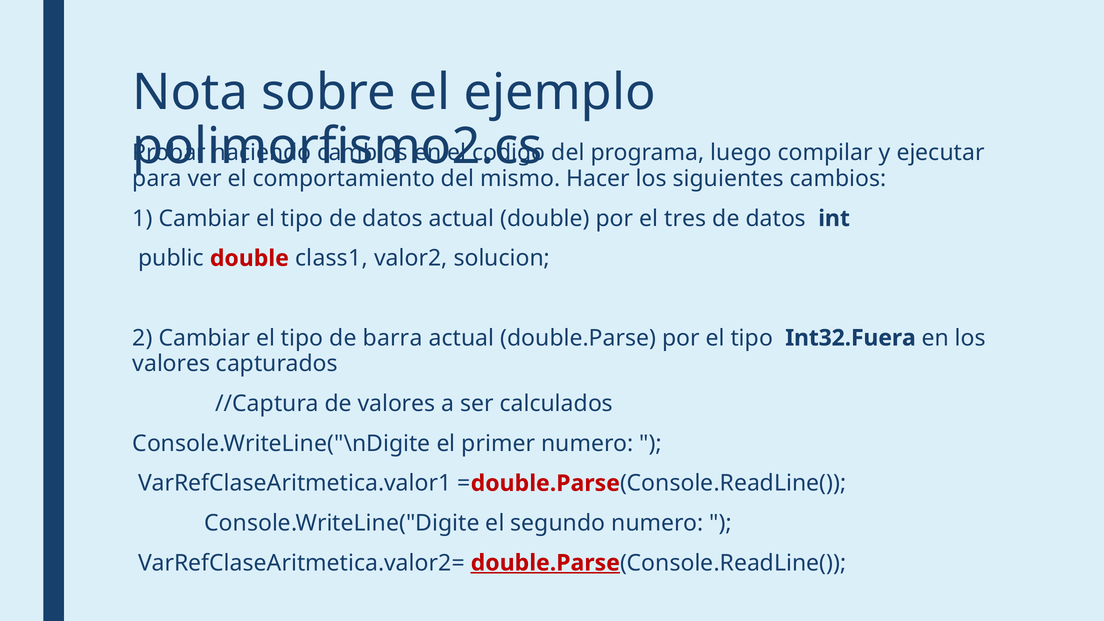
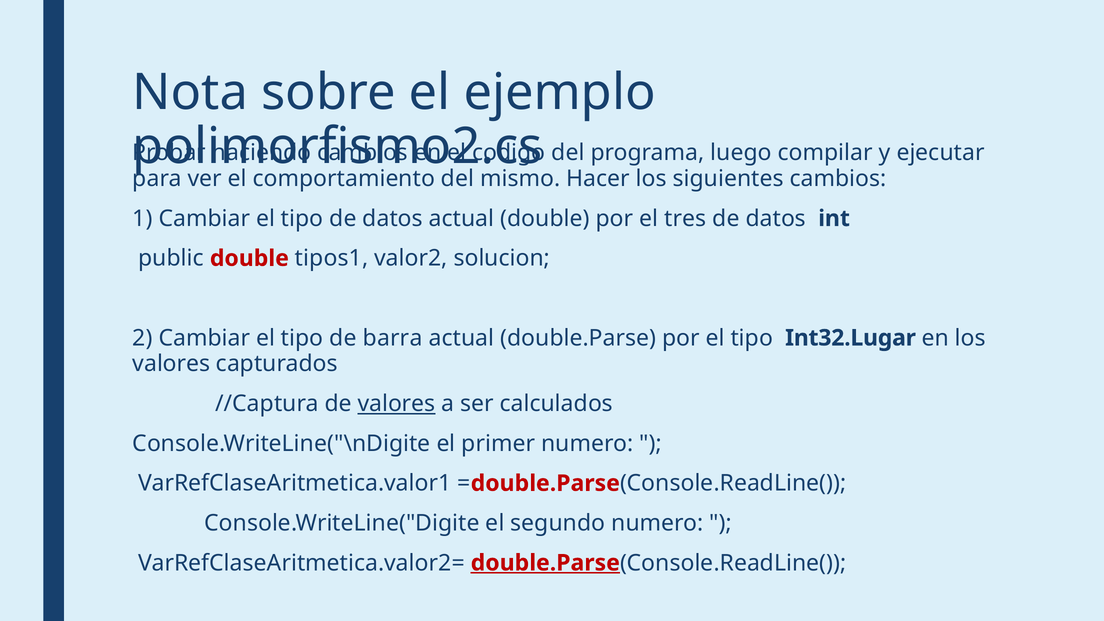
class1: class1 -> tipos1
Int32.Fuera: Int32.Fuera -> Int32.Lugar
valores at (397, 404) underline: none -> present
